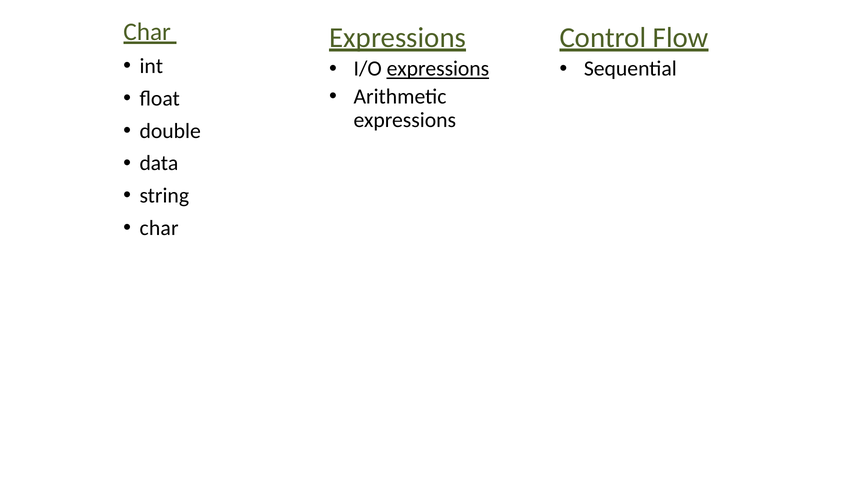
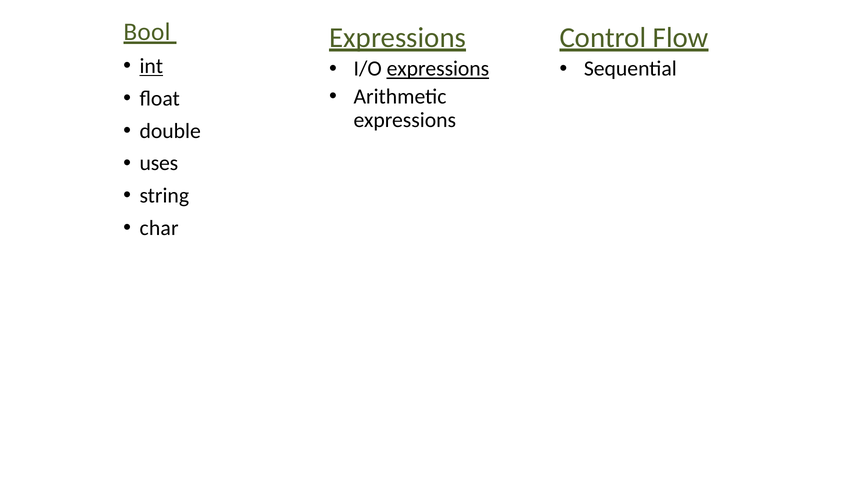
Char at (147, 32): Char -> Bool
int underline: none -> present
data: data -> uses
